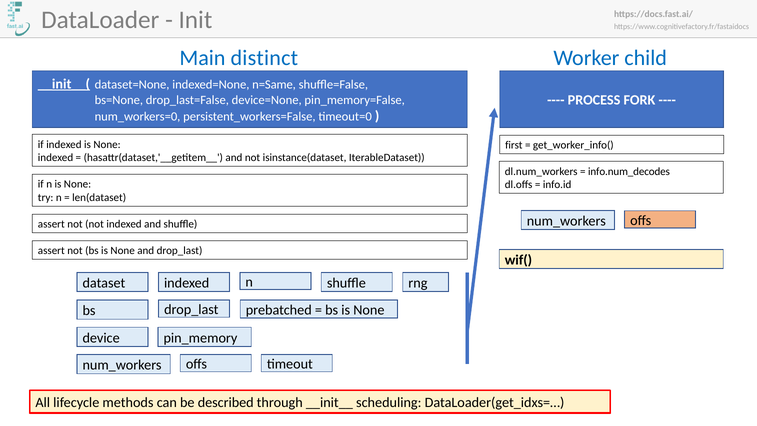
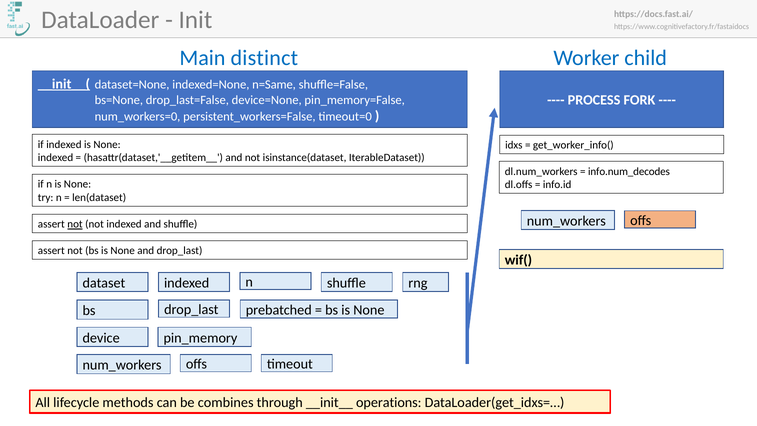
first: first -> idxs
not at (75, 224) underline: none -> present
described: described -> combines
scheduling: scheduling -> operations
